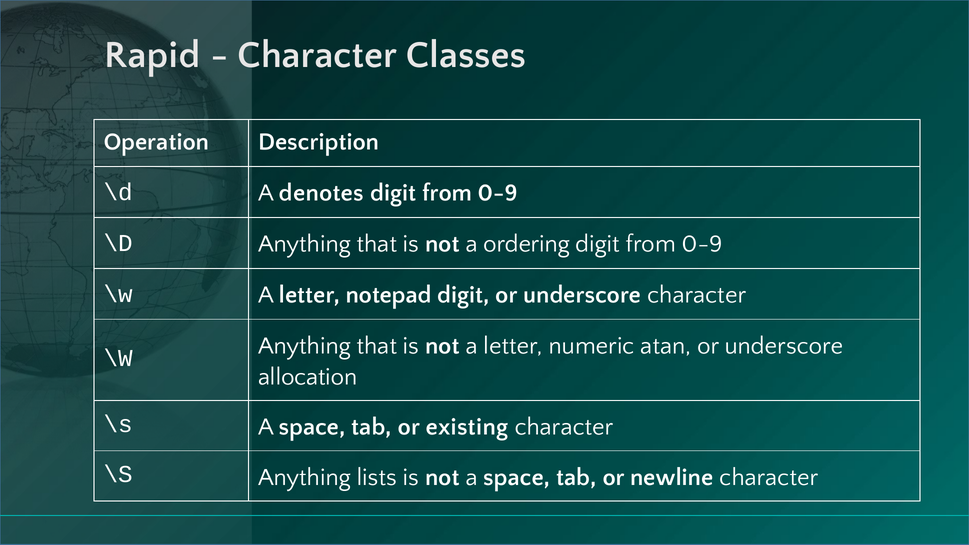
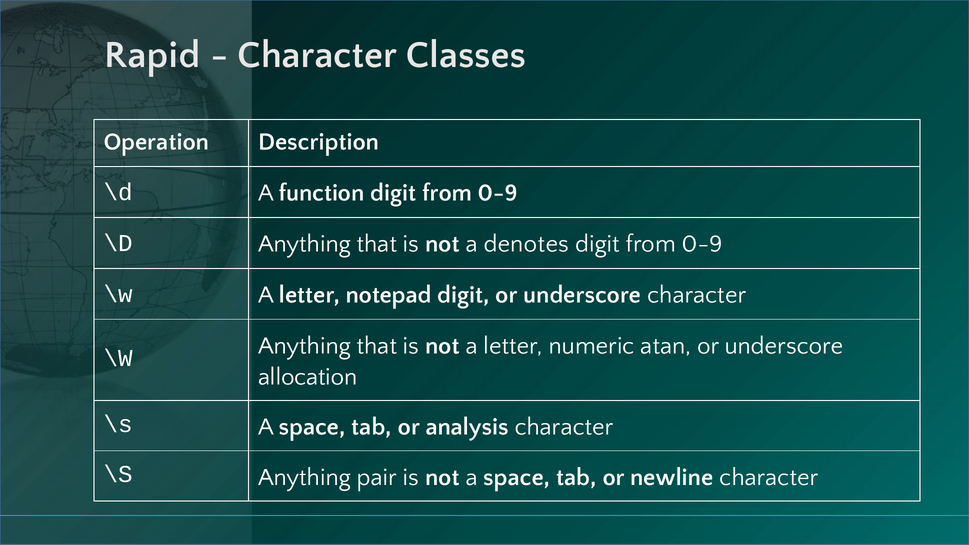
denotes: denotes -> function
ordering: ordering -> denotes
existing: existing -> analysis
lists: lists -> pair
